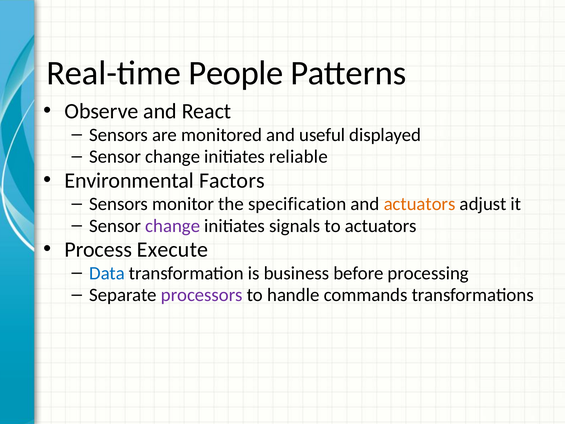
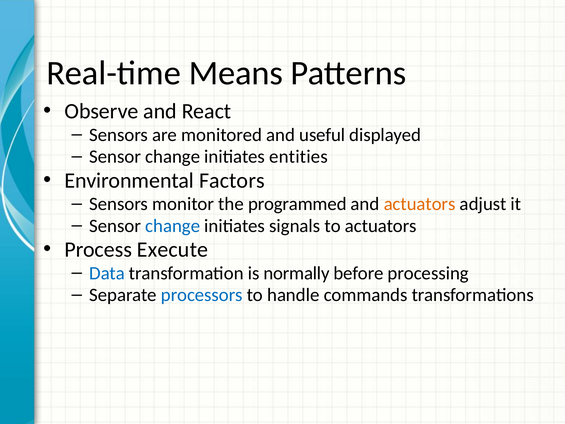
People: People -> Means
reliable: reliable -> entities
specification: specification -> programmed
change at (173, 226) colour: purple -> blue
business: business -> normally
processors colour: purple -> blue
